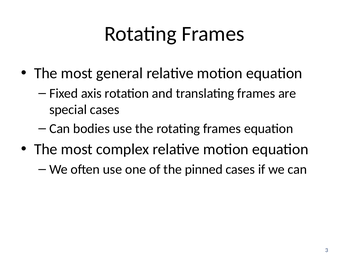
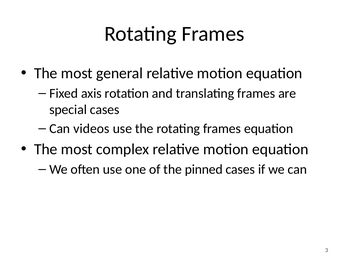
bodies: bodies -> videos
